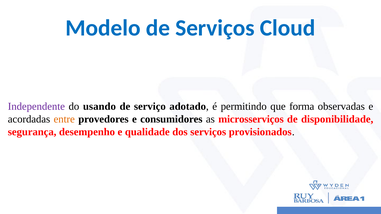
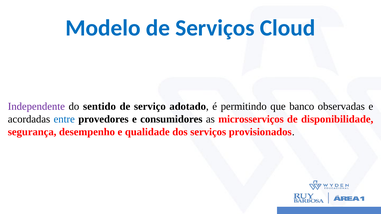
usando: usando -> sentido
forma: forma -> banco
entre colour: orange -> blue
